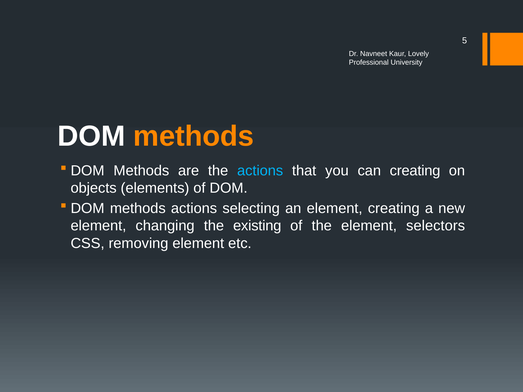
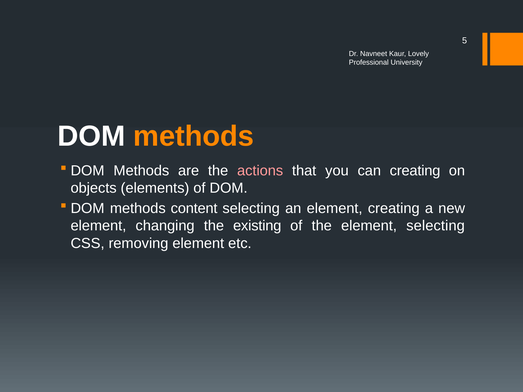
actions at (260, 171) colour: light blue -> pink
methods actions: actions -> content
element selectors: selectors -> selecting
